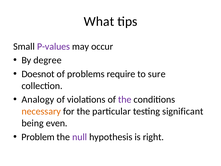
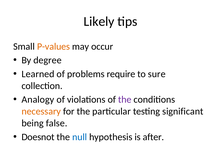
What: What -> Likely
P-values colour: purple -> orange
Doesnot: Doesnot -> Learned
even: even -> false
Problem: Problem -> Doesnot
null colour: purple -> blue
right: right -> after
